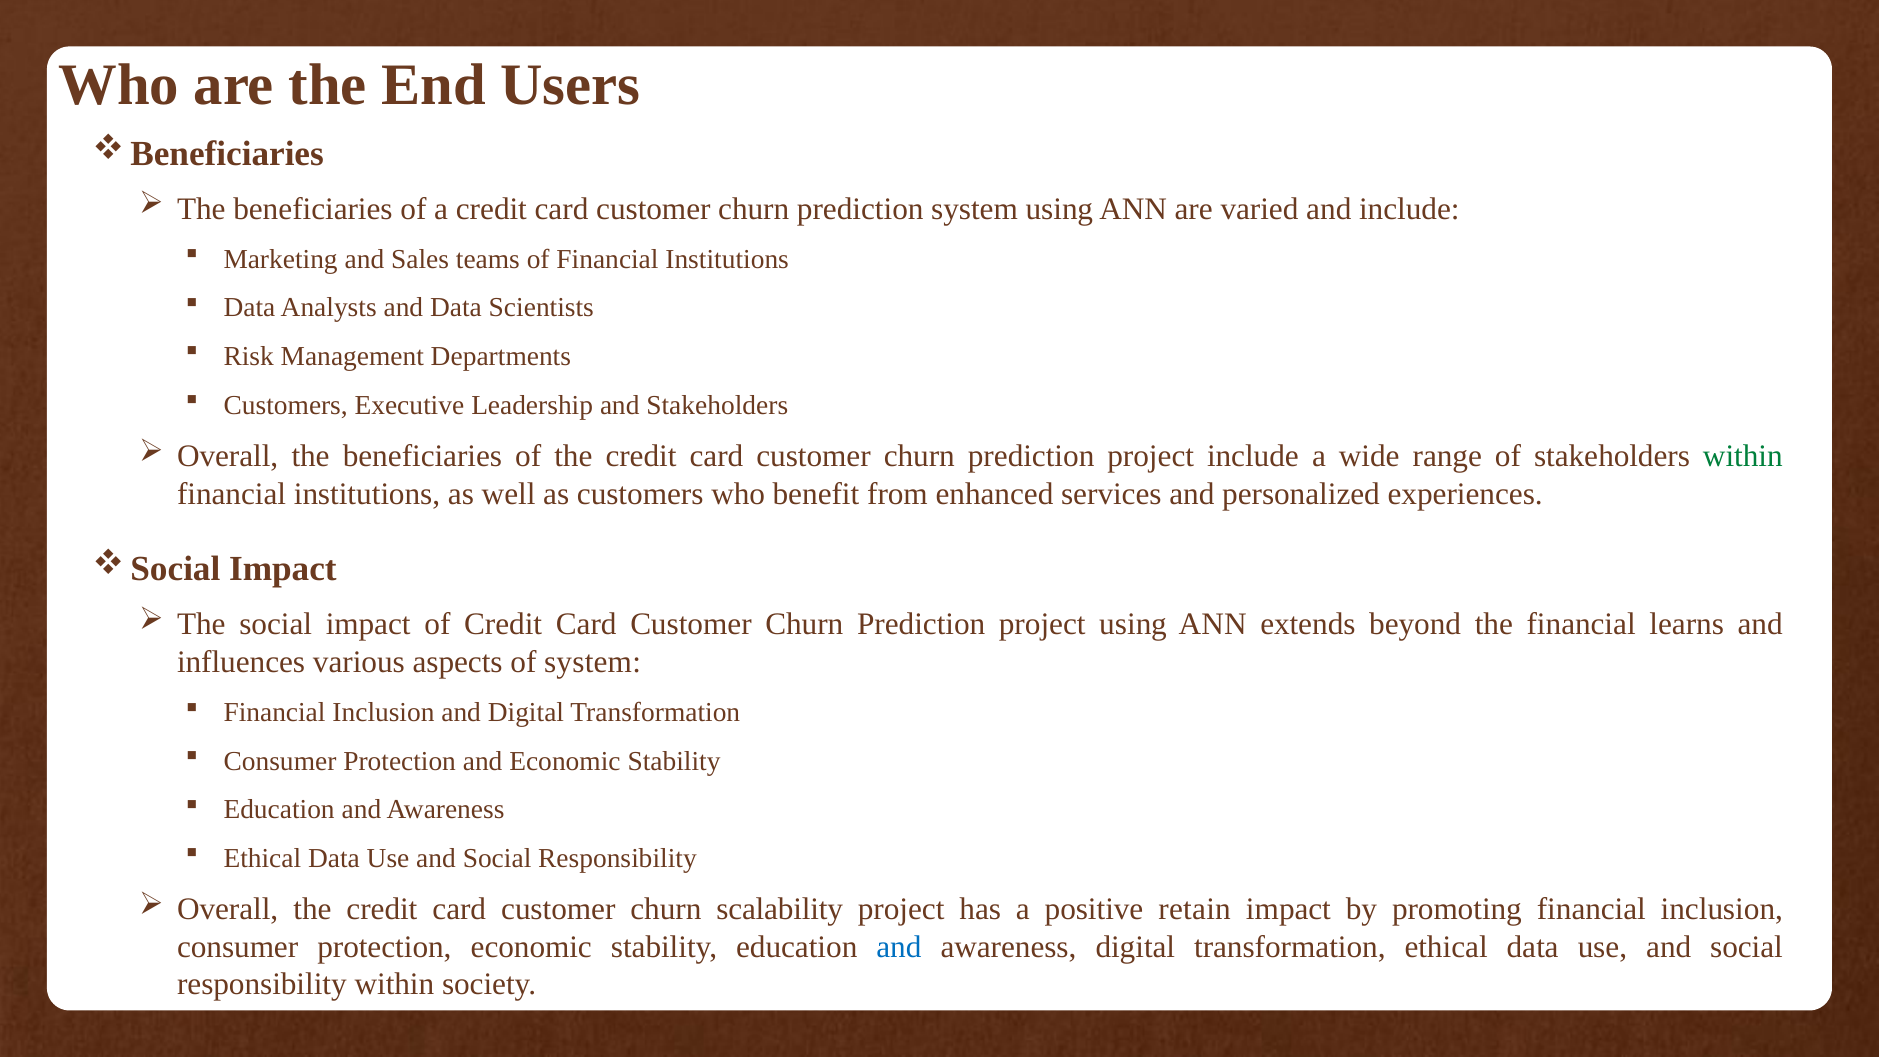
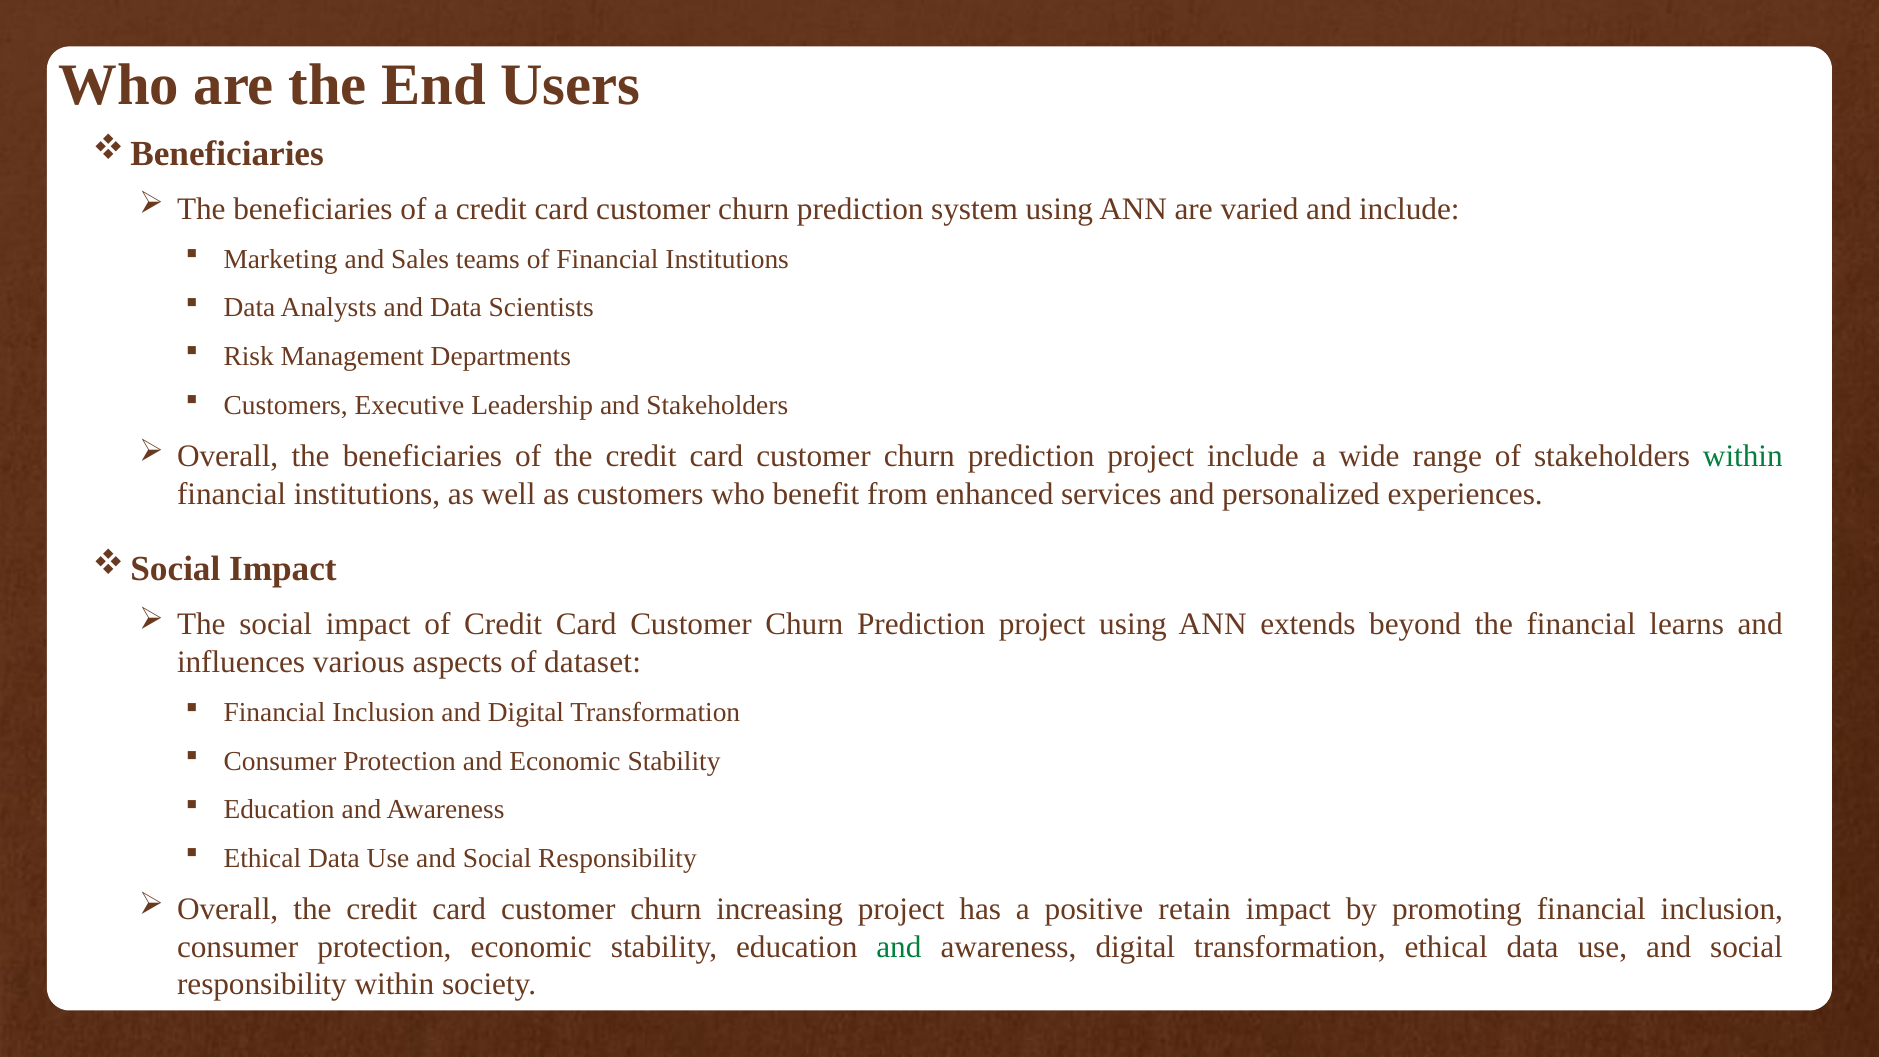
of system: system -> dataset
scalability: scalability -> increasing
and at (899, 947) colour: blue -> green
